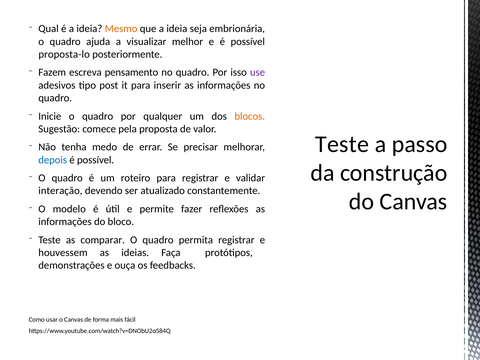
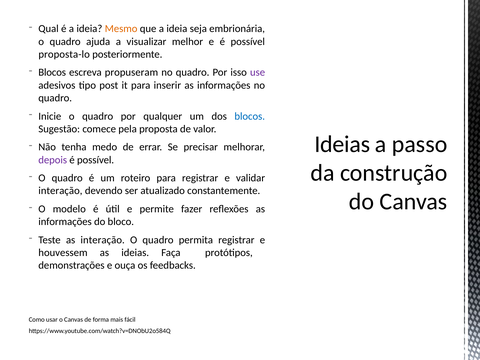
Fazem at (52, 72): Fazem -> Blocos
pensamento: pensamento -> propuseram
blocos at (250, 116) colour: orange -> blue
Teste at (342, 144): Teste -> Ideias
depois colour: blue -> purple
as comparar: comparar -> interação
